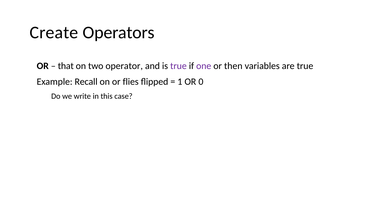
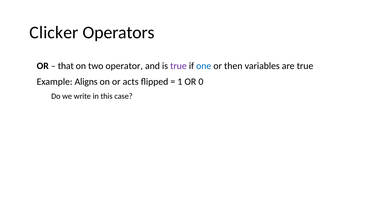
Create: Create -> Clicker
one colour: purple -> blue
Recall: Recall -> Aligns
flies: flies -> acts
